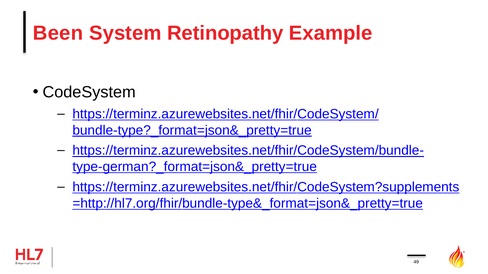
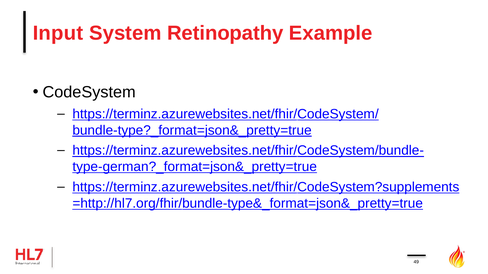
Been: Been -> Input
